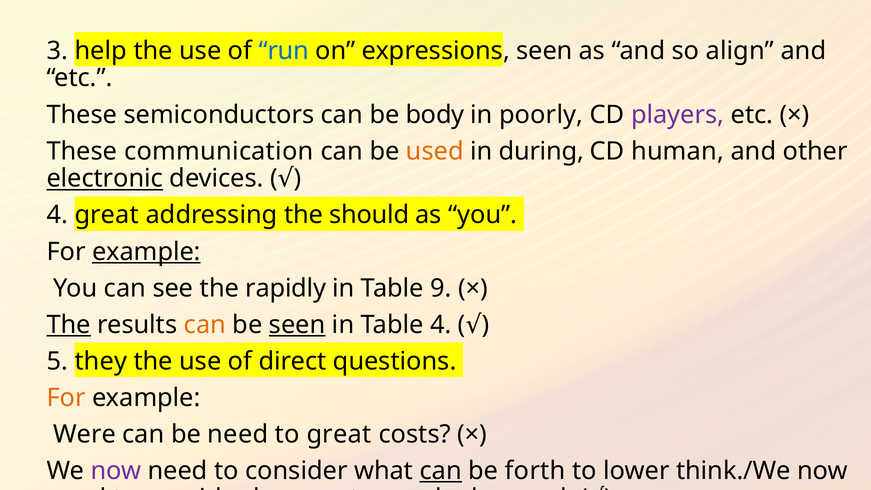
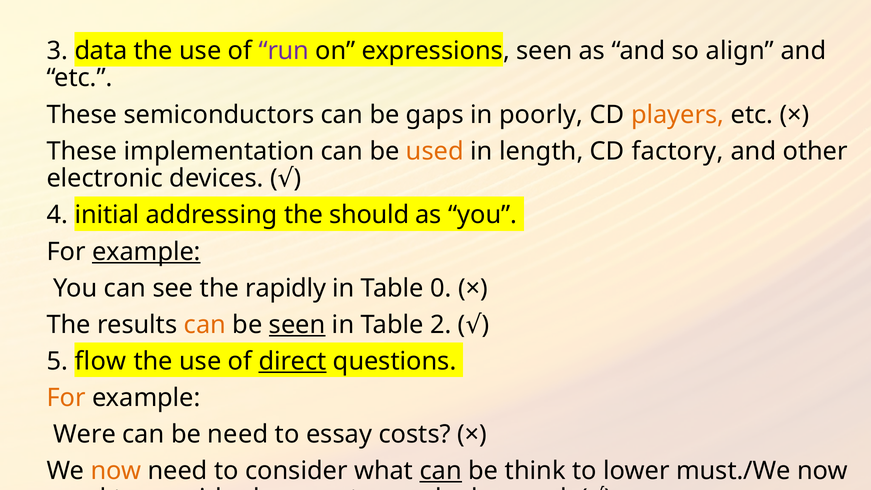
help: help -> data
run colour: blue -> purple
body: body -> gaps
players colour: purple -> orange
communication: communication -> implementation
during: during -> length
human: human -> factory
electronic underline: present -> none
4 great: great -> initial
9: 9 -> 0
The at (69, 325) underline: present -> none
Table 4: 4 -> 2
they: they -> flow
direct underline: none -> present
to great: great -> essay
now at (116, 471) colour: purple -> orange
forth: forth -> think
think./We: think./We -> must./We
